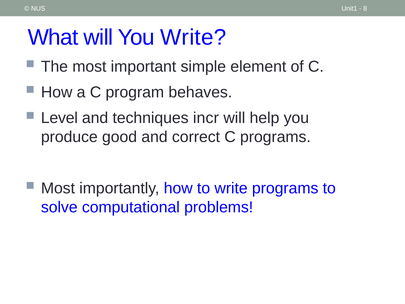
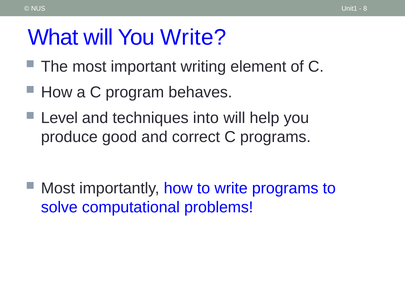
simple: simple -> writing
incr: incr -> into
